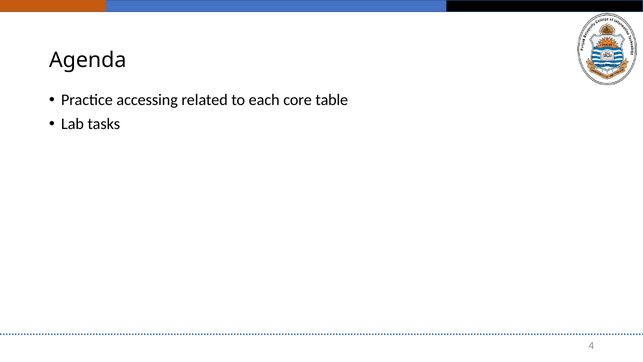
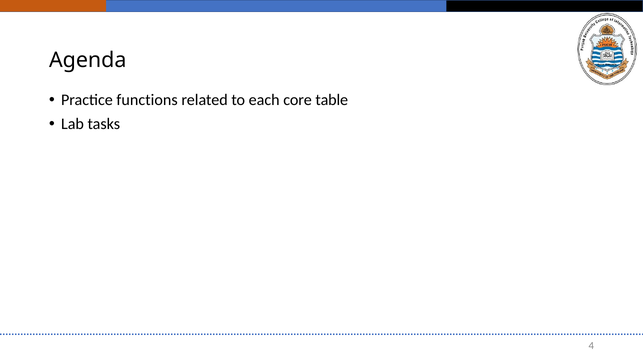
accessing: accessing -> functions
